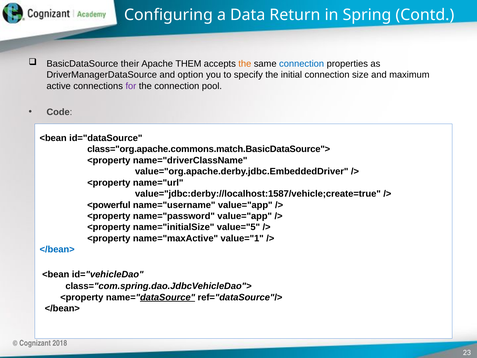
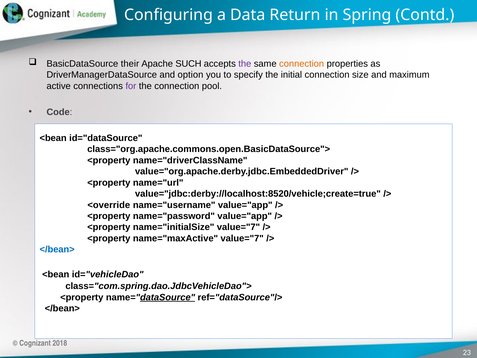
THEM: THEM -> SUCH
the at (245, 64) colour: orange -> purple
connection at (302, 64) colour: blue -> orange
class="org.apache.commons.match.BasicDataSource">: class="org.apache.commons.match.BasicDataSource"> -> class="org.apache.commons.open.BasicDataSource">
value="jdbc:derby://localhost:1587/vehicle;create=true: value="jdbc:derby://localhost:1587/vehicle;create=true -> value="jdbc:derby://localhost:8520/vehicle;create=true
<powerful: <powerful -> <override
name="initialSize value="5: value="5 -> value="7
name="maxActive value="1: value="1 -> value="7
